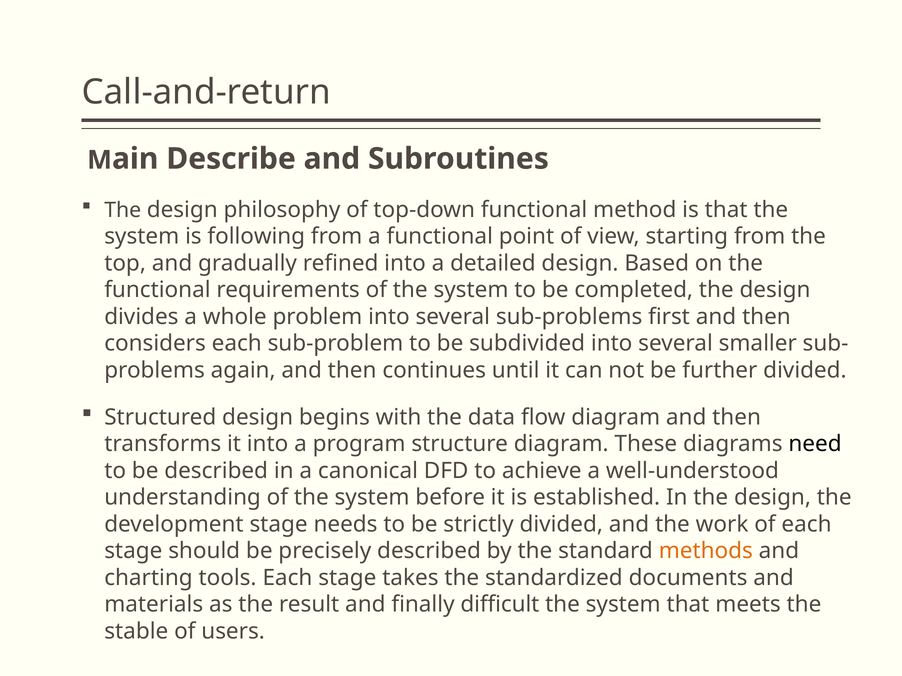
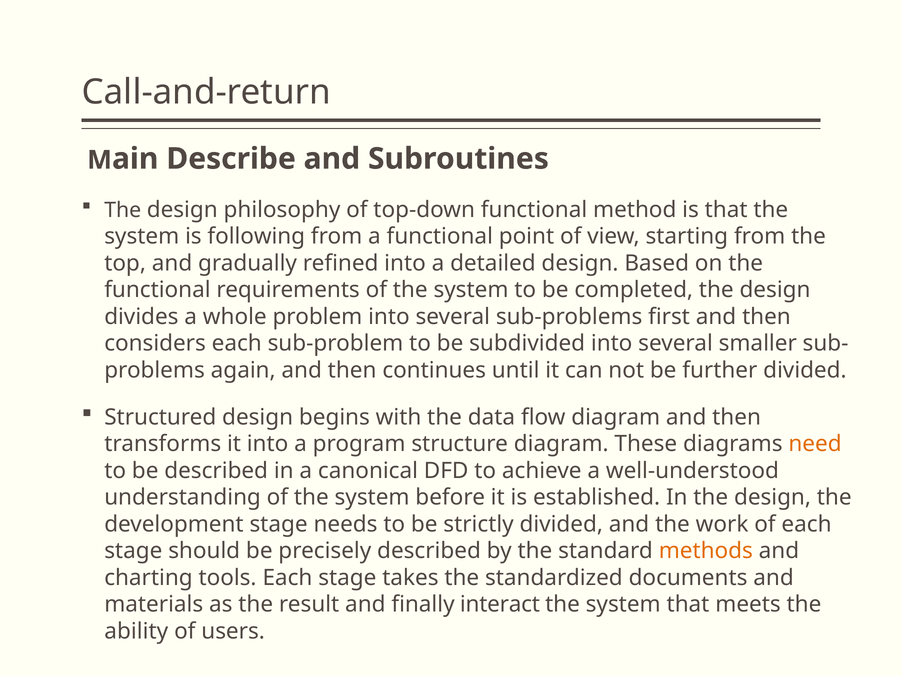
need colour: black -> orange
difficult: difficult -> interact
stable: stable -> ability
